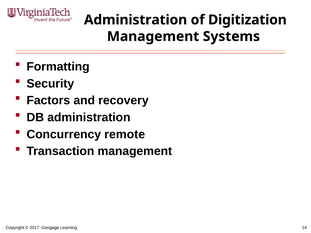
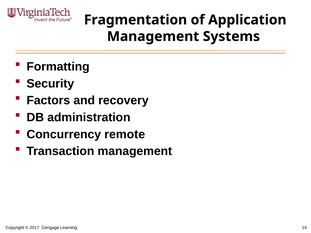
Administration at (136, 20): Administration -> Fragmentation
Digitization: Digitization -> Application
